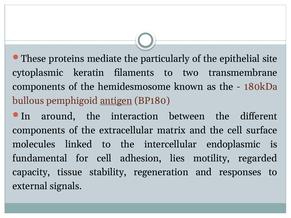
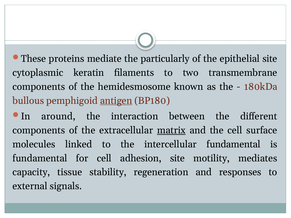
matrix underline: none -> present
intercellular endoplasmic: endoplasmic -> fundamental
adhesion lies: lies -> site
regarded: regarded -> mediates
